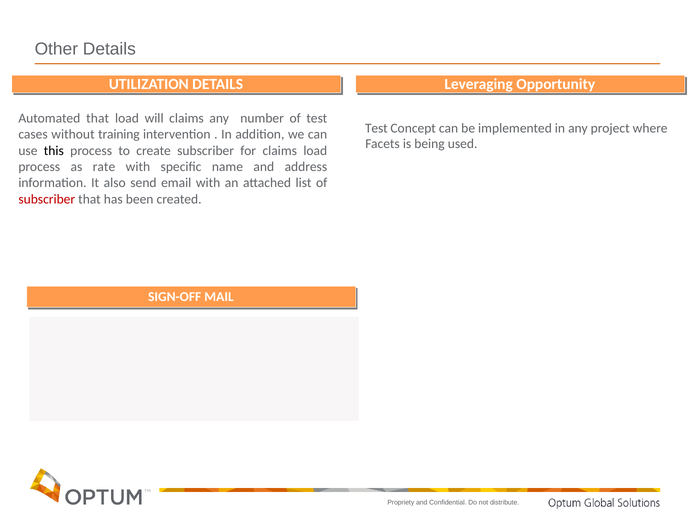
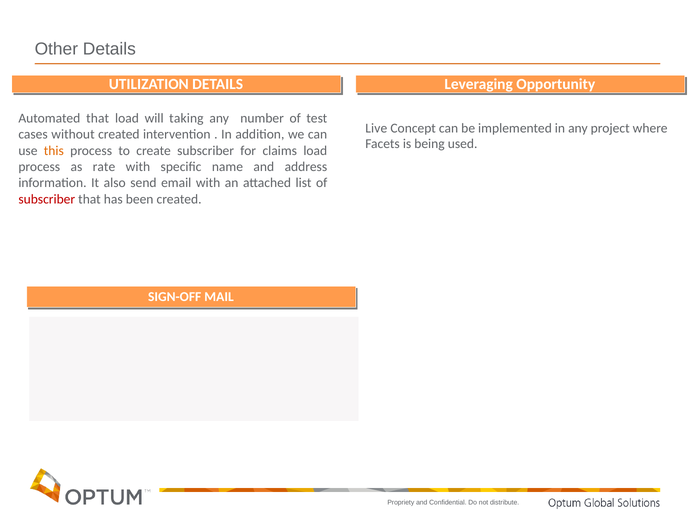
will claims: claims -> taking
Test at (376, 129): Test -> Live
without training: training -> created
this colour: black -> orange
